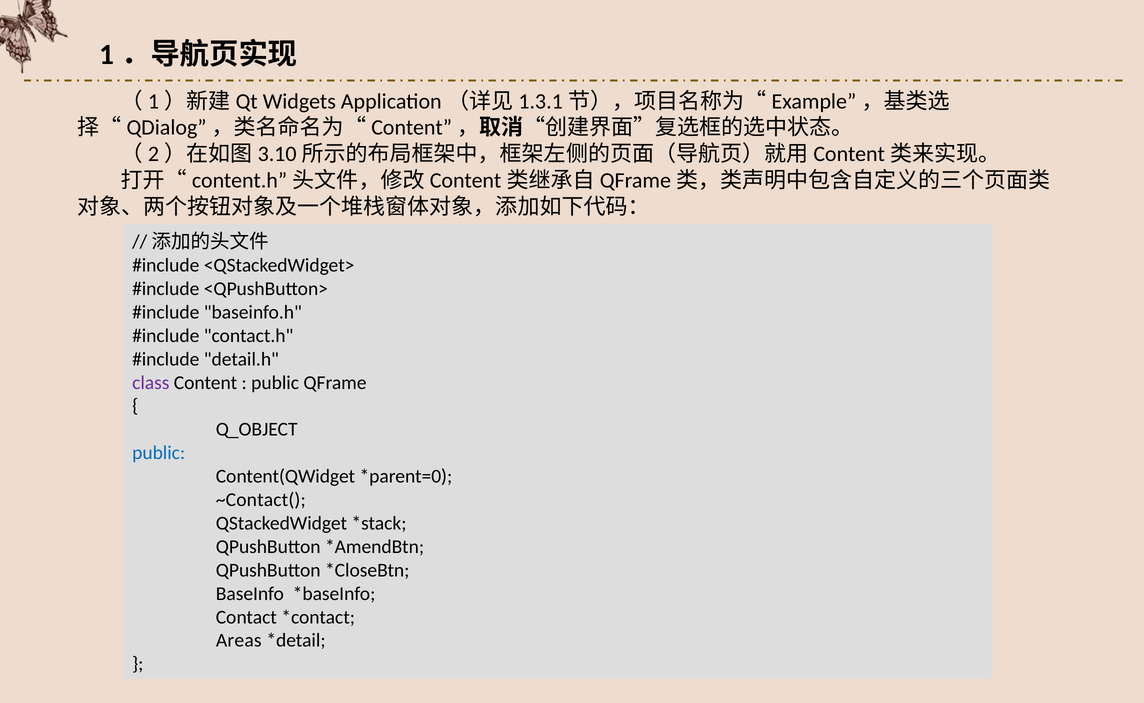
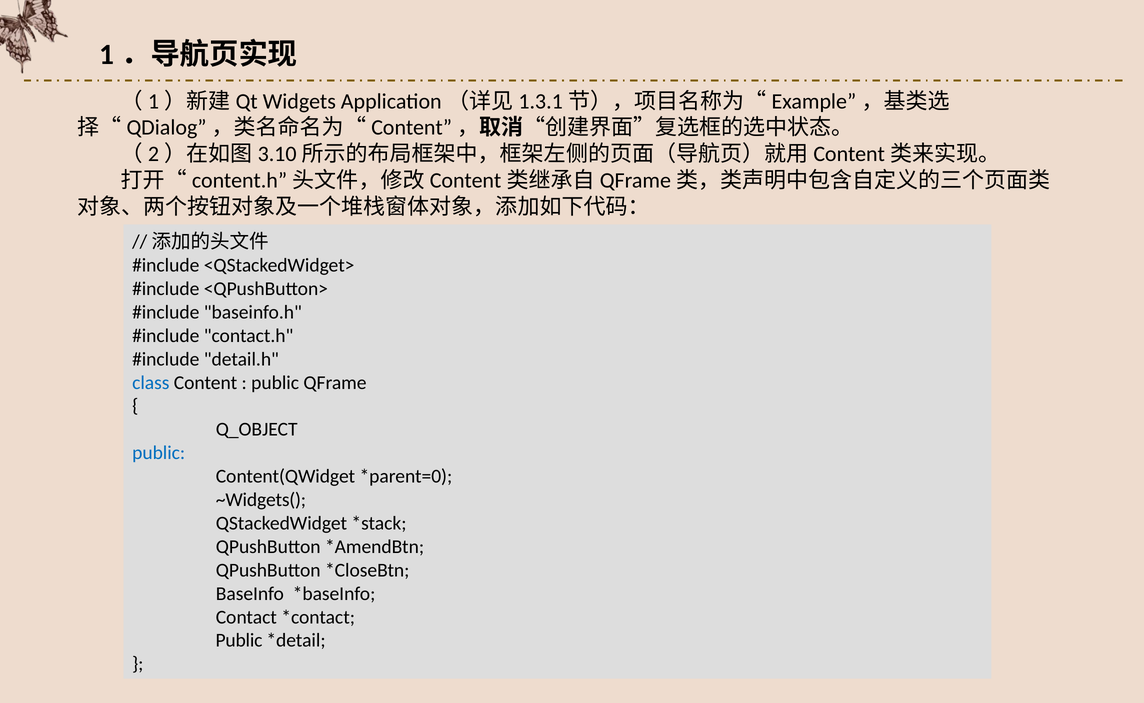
class colour: purple -> blue
~Contact(: ~Contact( -> ~Widgets(
Areas at (239, 641): Areas -> Public
